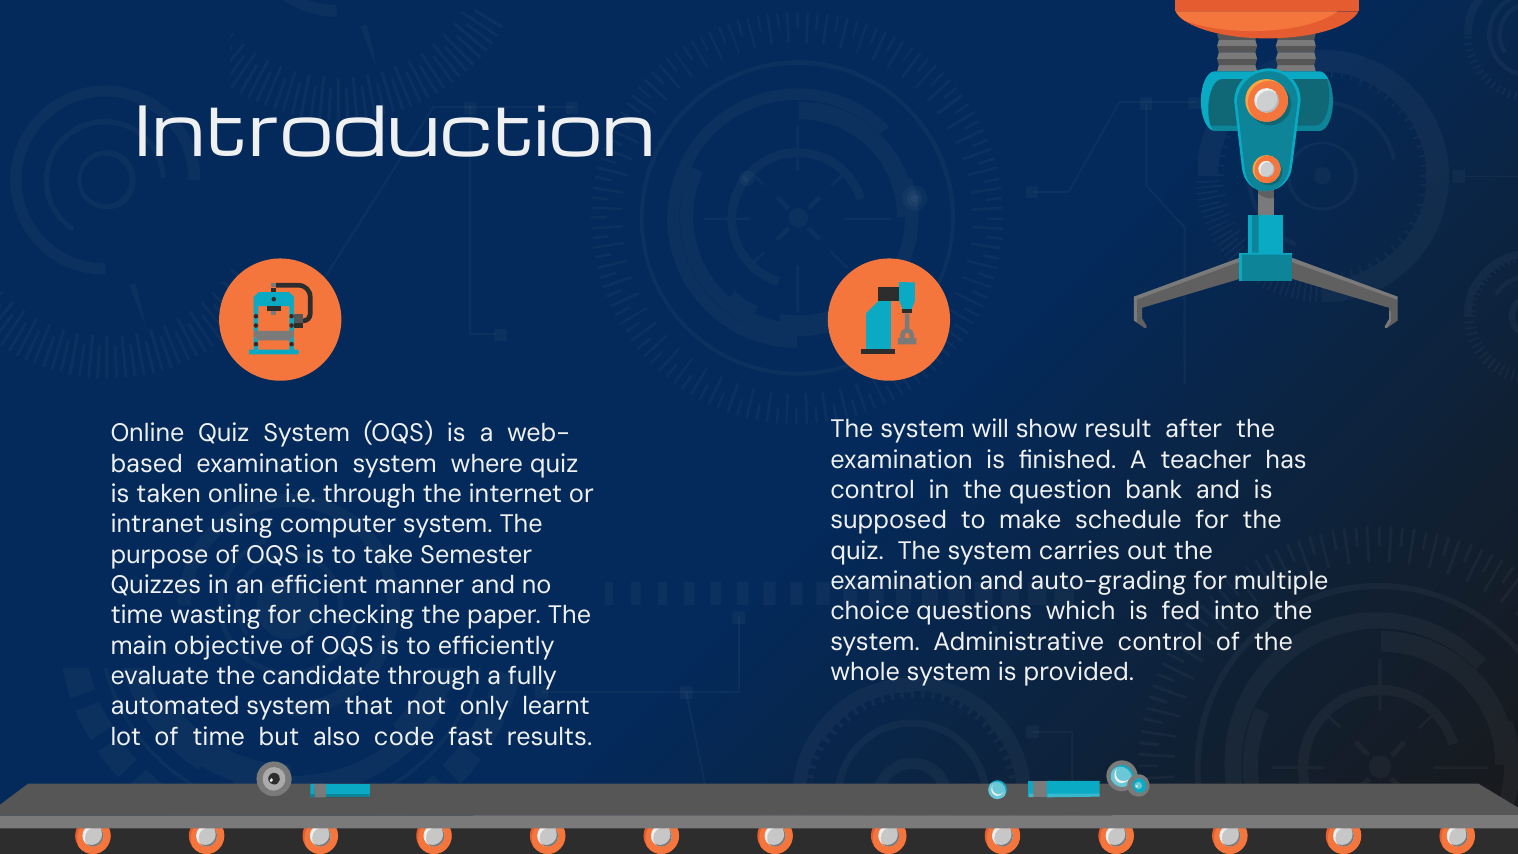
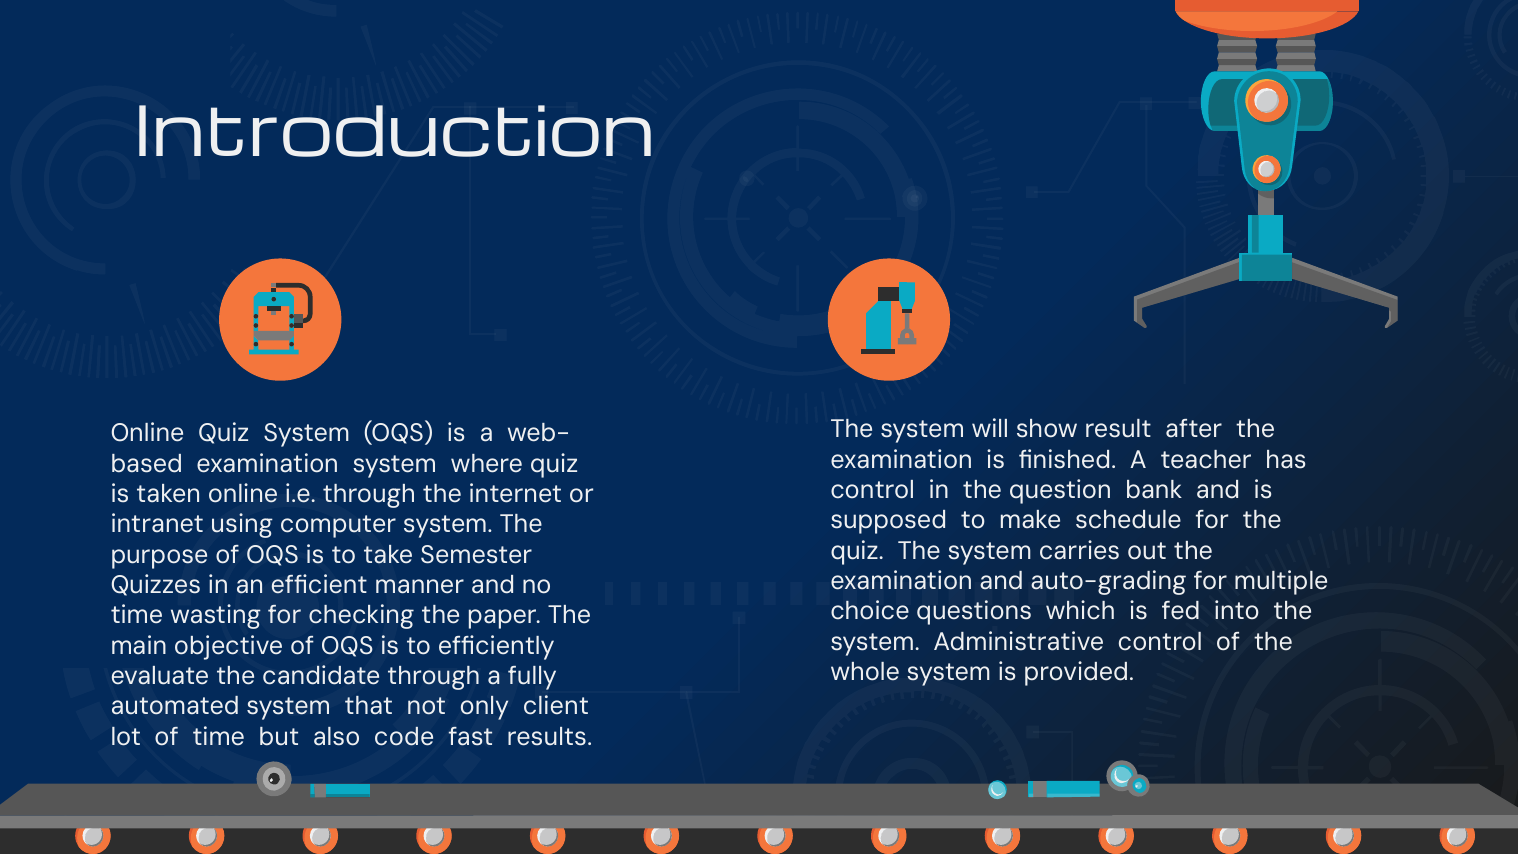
learnt: learnt -> client
